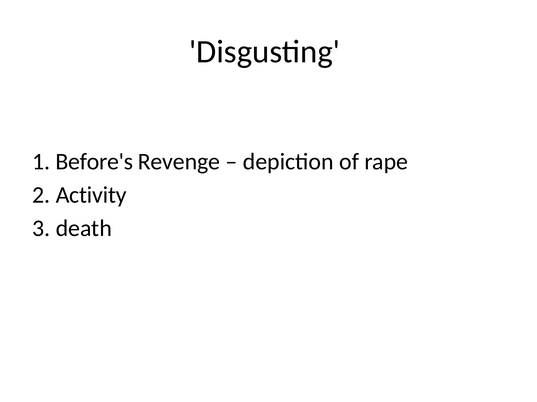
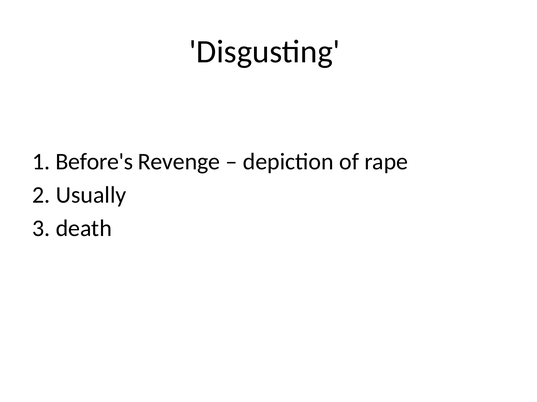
Activity: Activity -> Usually
